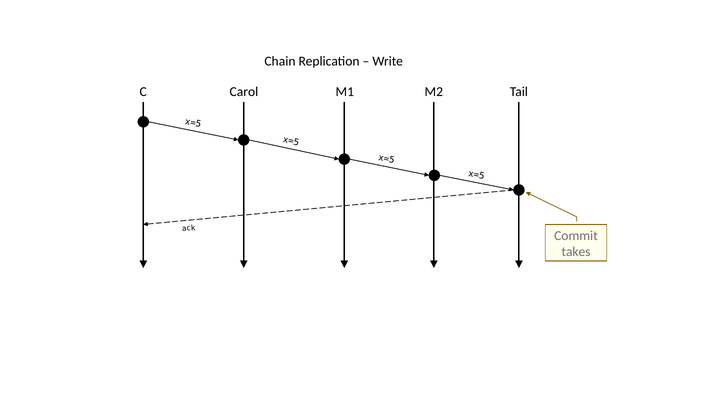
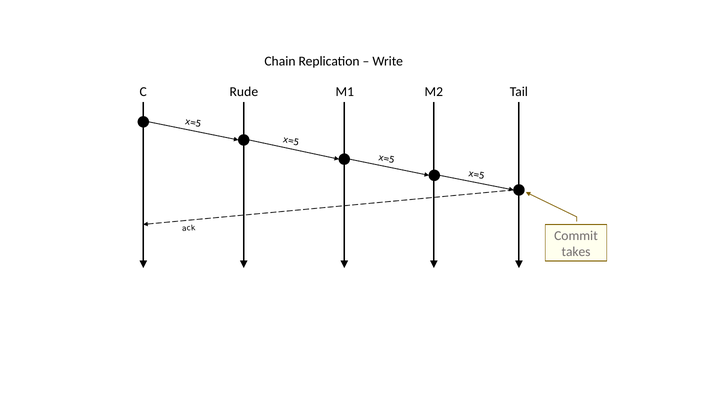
Carol: Carol -> Rude
